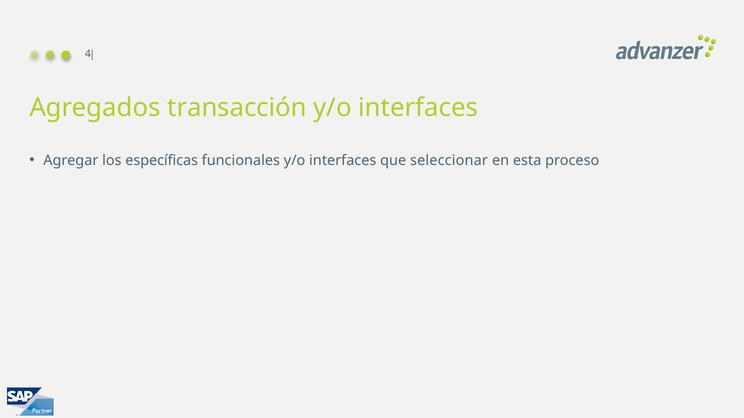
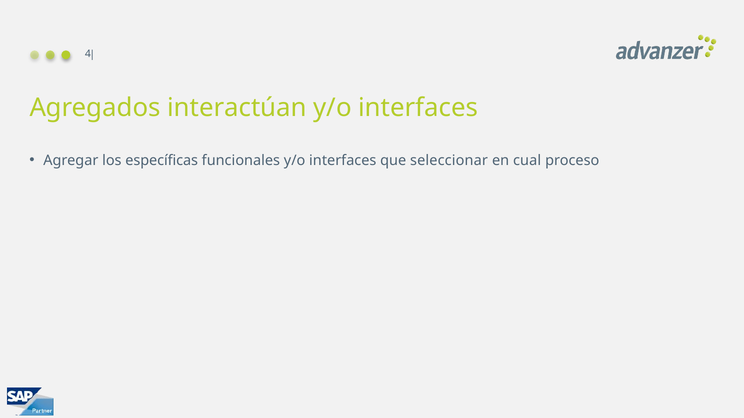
transacción: transacción -> interactúan
esta: esta -> cual
